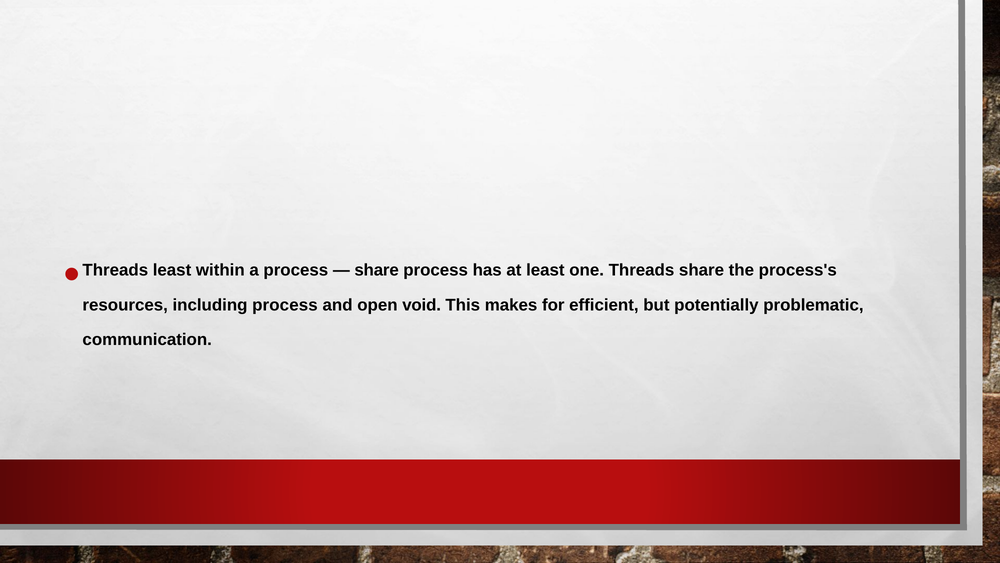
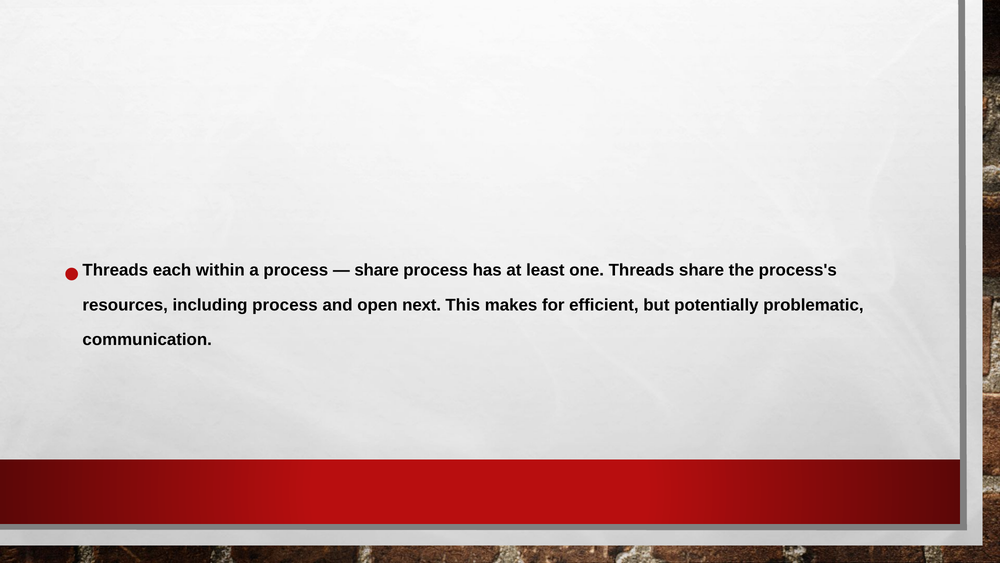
Threads least: least -> each
void: void -> next
